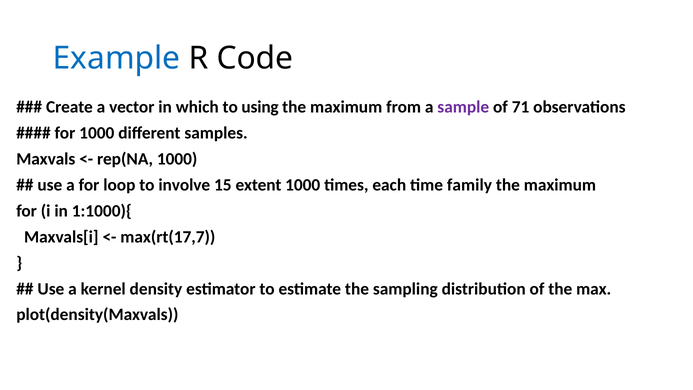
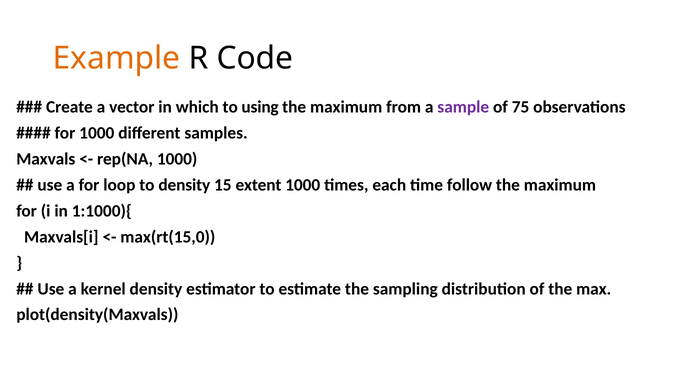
Example colour: blue -> orange
71: 71 -> 75
to involve: involve -> density
family: family -> follow
max(rt(17,7: max(rt(17,7 -> max(rt(15,0
